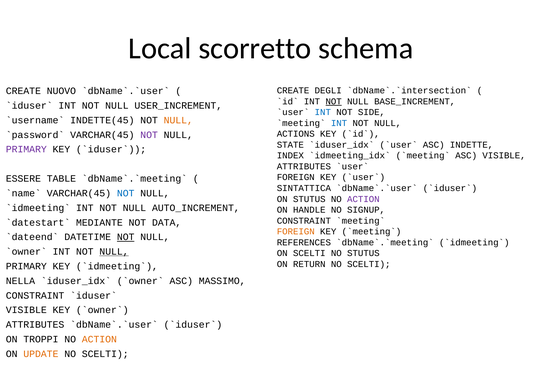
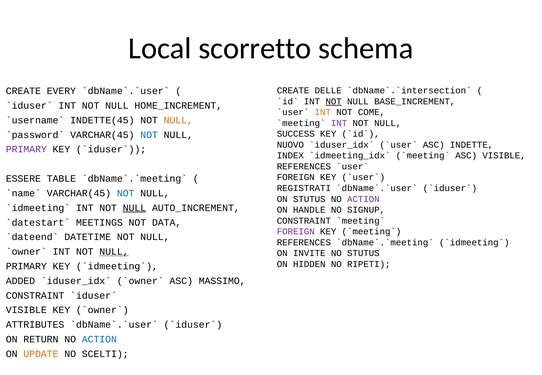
DEGLI: DEGLI -> DELLE
NUOVO: NUOVO -> EVERY
USER_INCREMENT: USER_INCREMENT -> HOME_INCREMENT
INT at (323, 112) colour: blue -> orange
SIDE: SIDE -> COME
INT at (339, 123) colour: blue -> purple
ACTIONS: ACTIONS -> SUCCESS
NOT at (149, 135) colour: purple -> blue
STATE: STATE -> NUOVO
ATTRIBUTES at (304, 167): ATTRIBUTES -> REFERENCES
SINTATTICA: SINTATTICA -> REGISTRATI
NULL at (134, 208) underline: none -> present
MEDIANTE: MEDIANTE -> MEETINGS
FOREIGN at (296, 232) colour: orange -> purple
NOT at (126, 237) underline: present -> none
ON SCELTI: SCELTI -> INVITE
RETURN: RETURN -> HIDDEN
SCELTI at (369, 264): SCELTI -> RIPETI
NELLA: NELLA -> ADDED
TROPPI: TROPPI -> RETURN
ACTION at (99, 340) colour: orange -> blue
